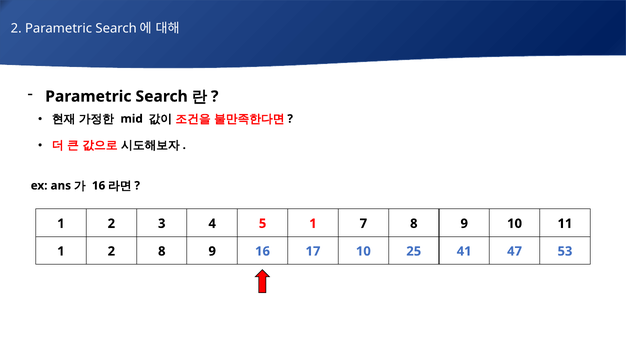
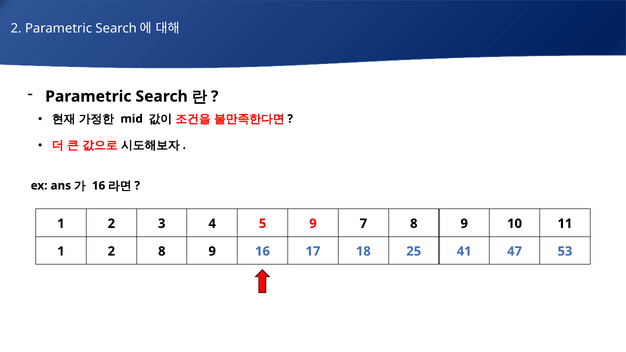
5 1: 1 -> 9
17 10: 10 -> 18
